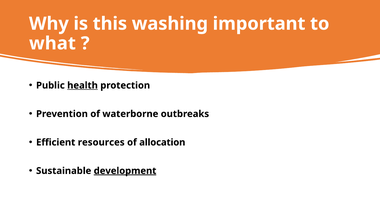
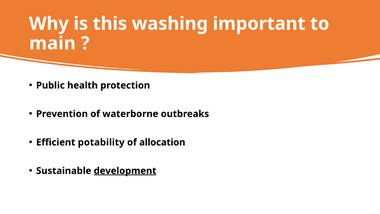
what: what -> main
health underline: present -> none
resources: resources -> potability
